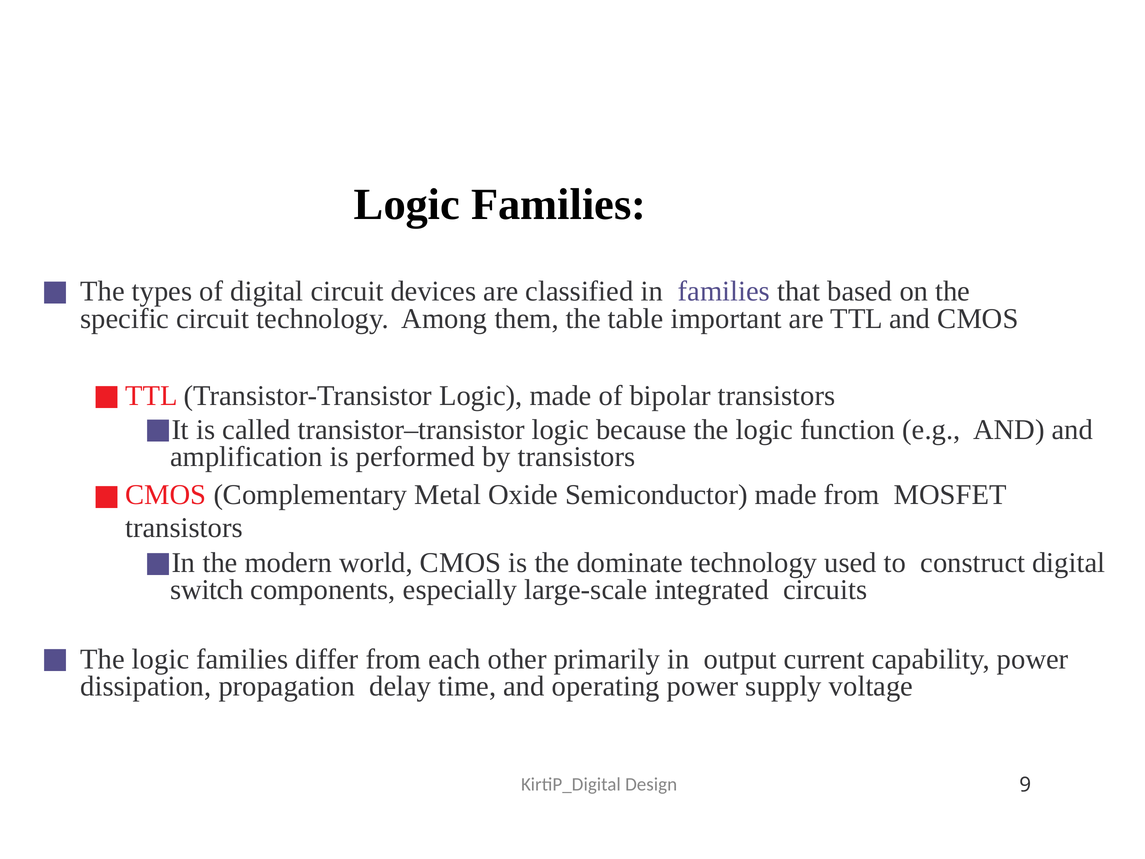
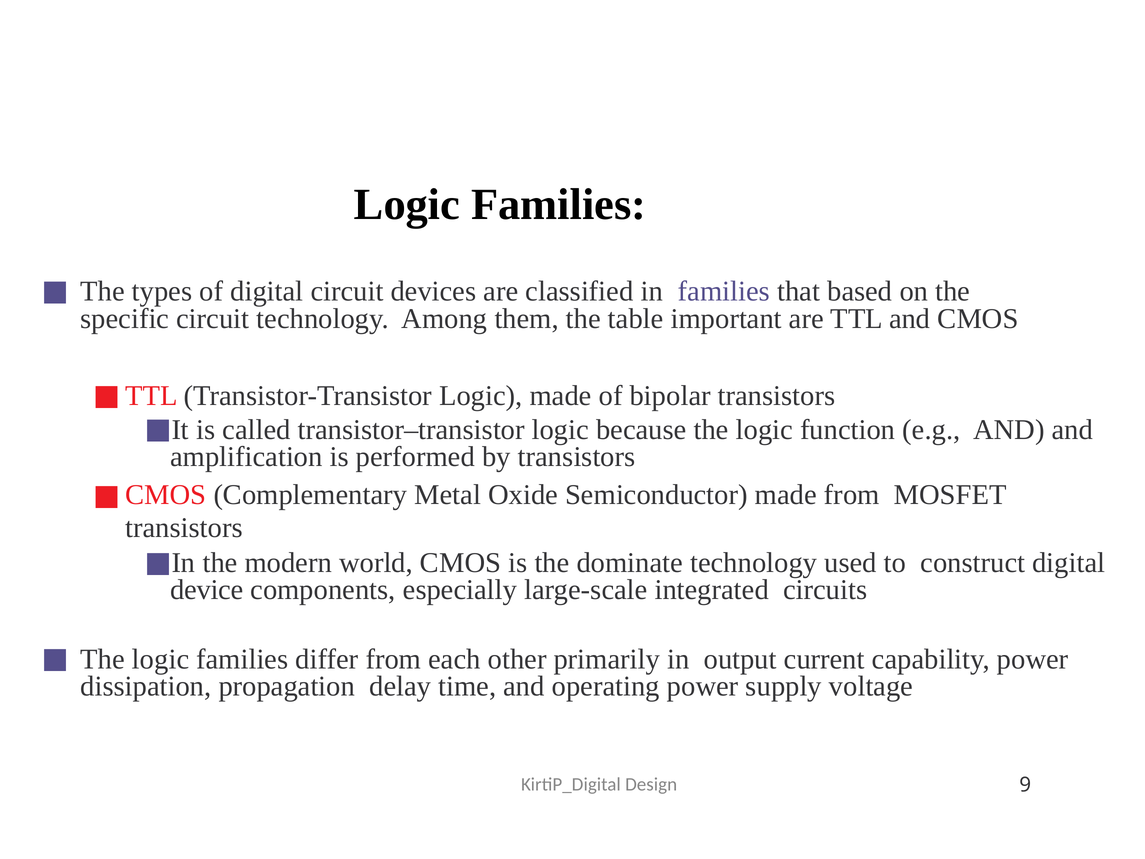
switch: switch -> device
